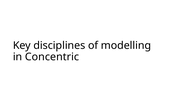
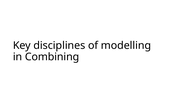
Concentric: Concentric -> Combining
